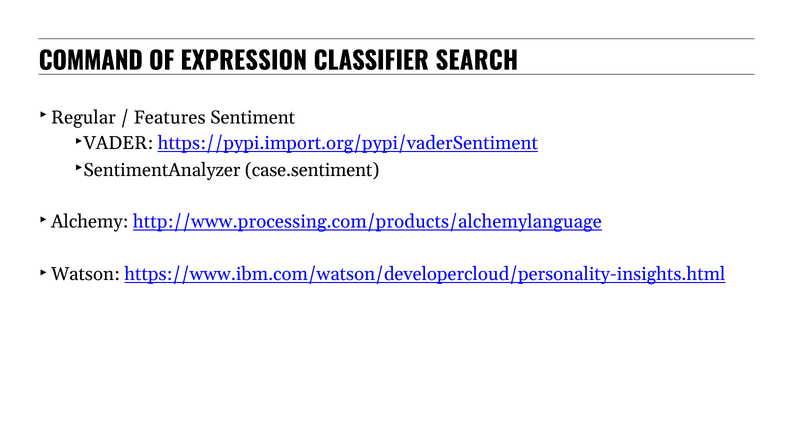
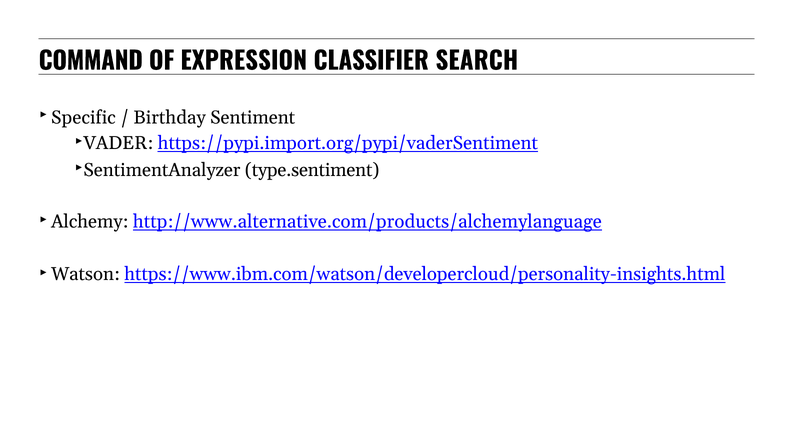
Regular: Regular -> Specific
Features: Features -> Birthday
case.sentiment: case.sentiment -> type.sentiment
http://www.processing.com/products/alchemylanguage: http://www.processing.com/products/alchemylanguage -> http://www.alternative.com/products/alchemylanguage
